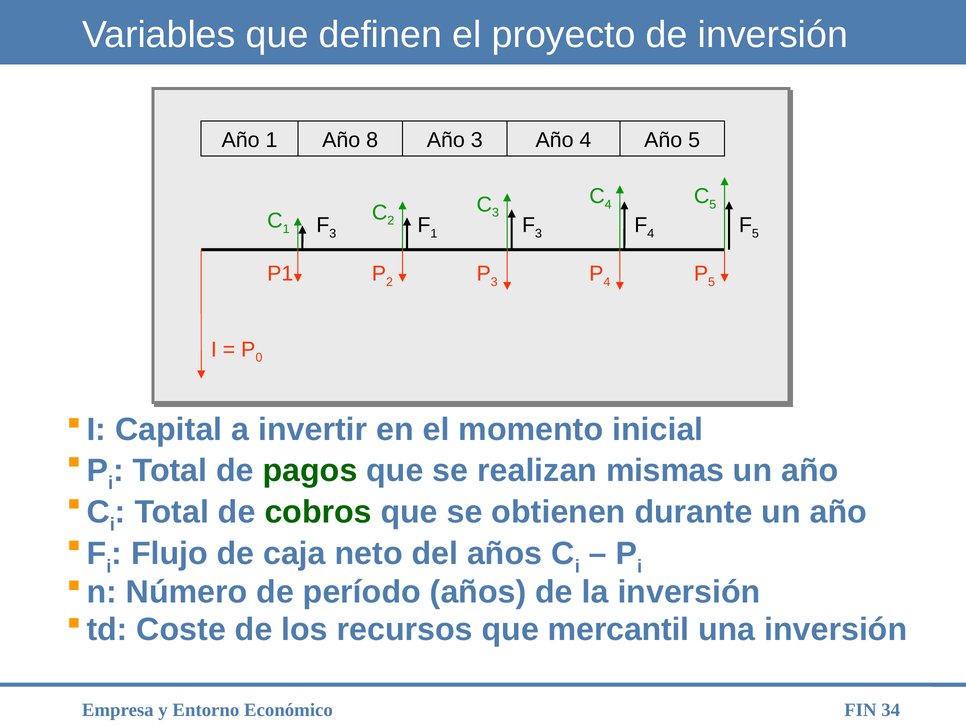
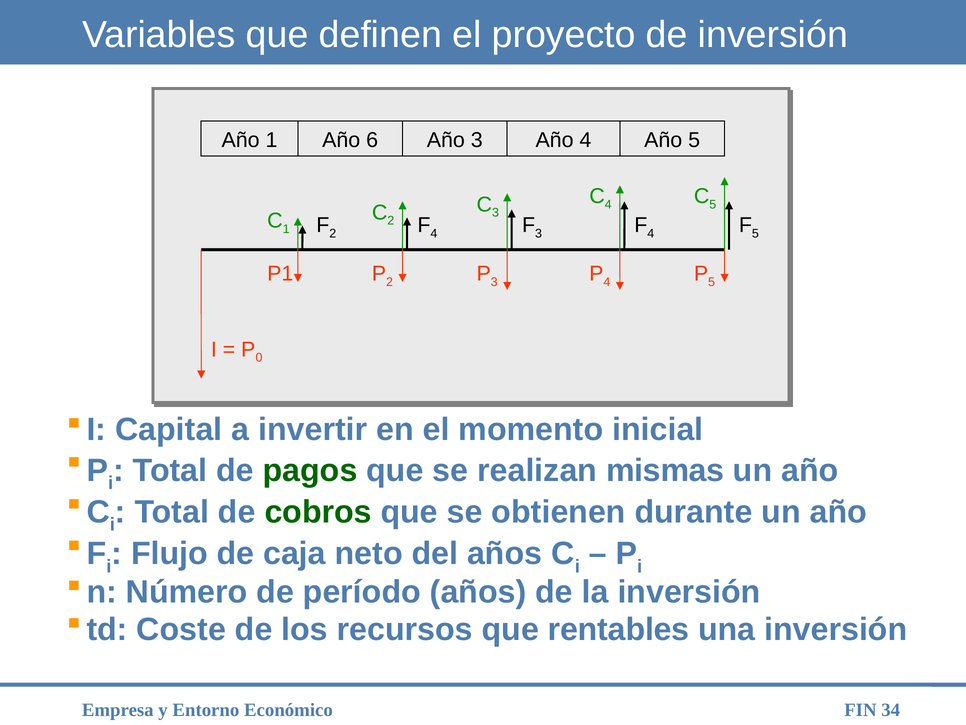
8: 8 -> 6
3 at (333, 233): 3 -> 2
1 at (434, 233): 1 -> 4
mercantil: mercantil -> rentables
